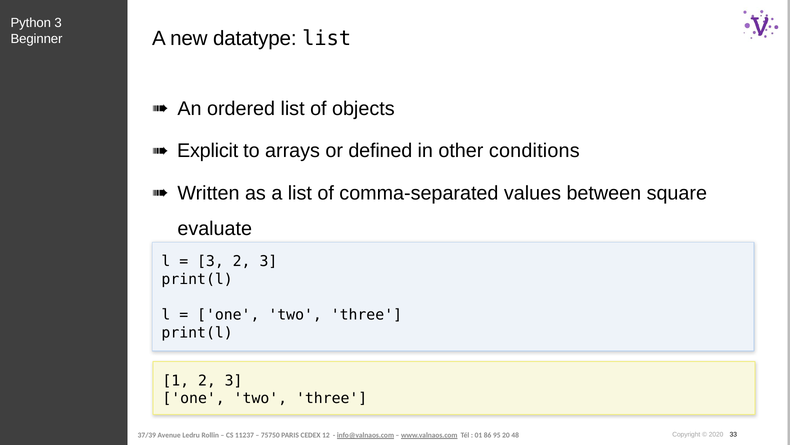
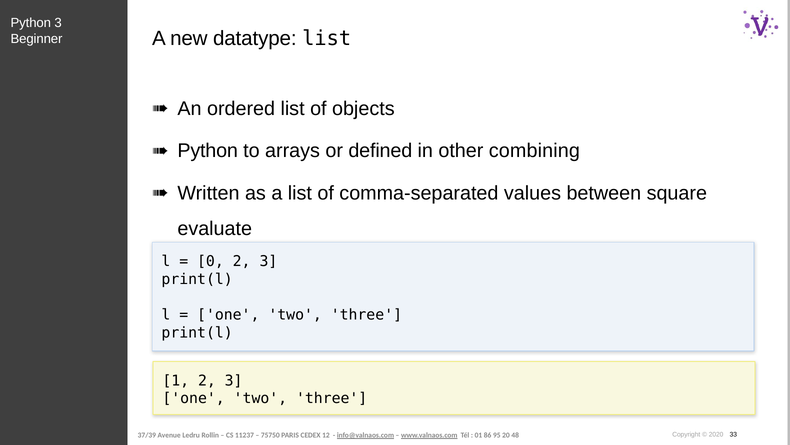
Explicit at (208, 151): Explicit -> Python
conditions: conditions -> combining
3 at (210, 261): 3 -> 0
